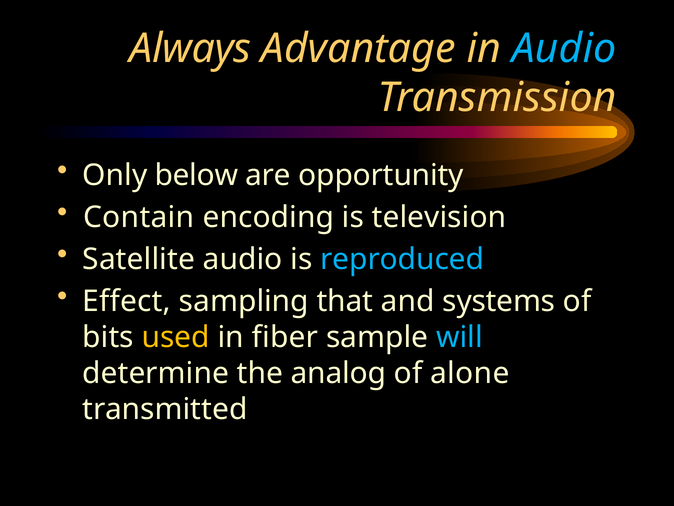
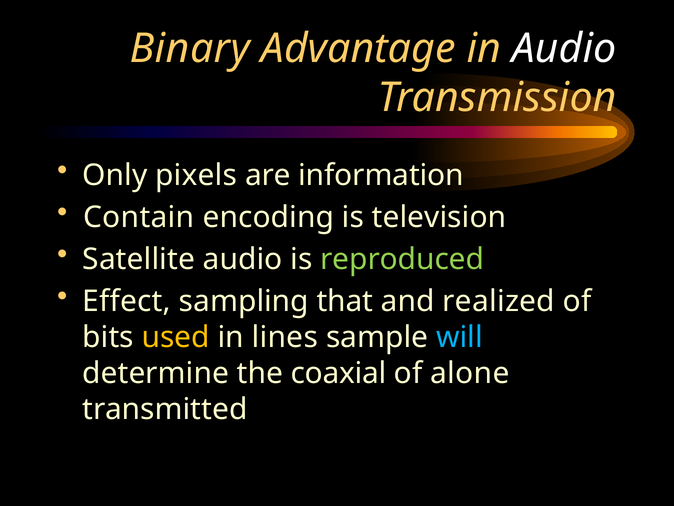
Always: Always -> Binary
Audio at (564, 48) colour: light blue -> white
below: below -> pixels
opportunity: opportunity -> information
reproduced colour: light blue -> light green
systems: systems -> realized
fiber: fiber -> lines
analog: analog -> coaxial
